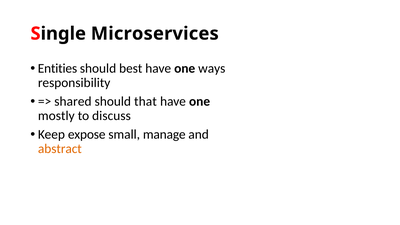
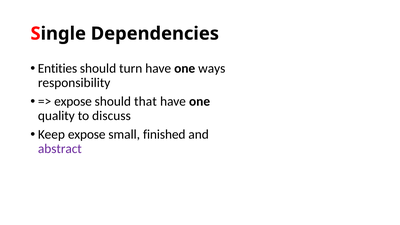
Microservices: Microservices -> Dependencies
best: best -> turn
shared at (73, 102): shared -> expose
mostly: mostly -> quality
manage: manage -> finished
abstract colour: orange -> purple
